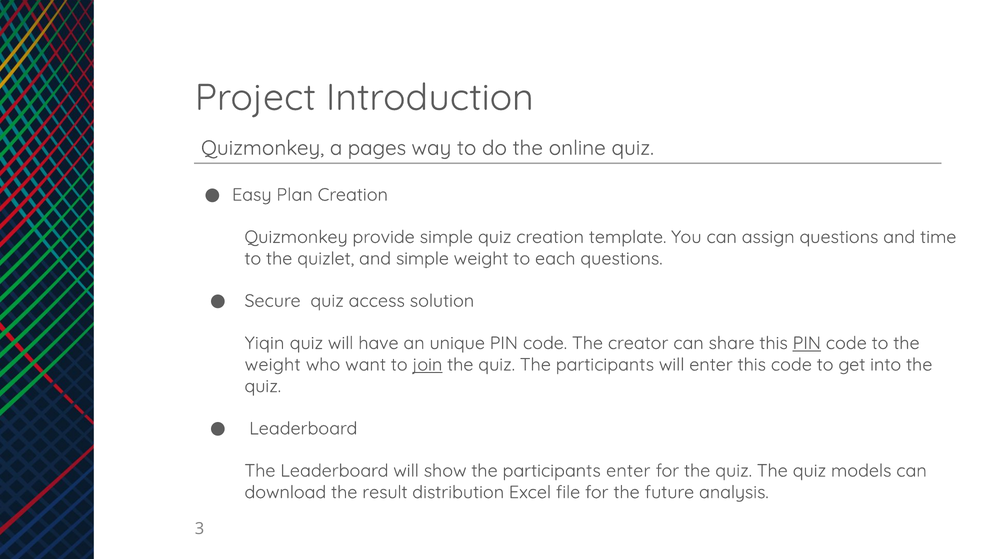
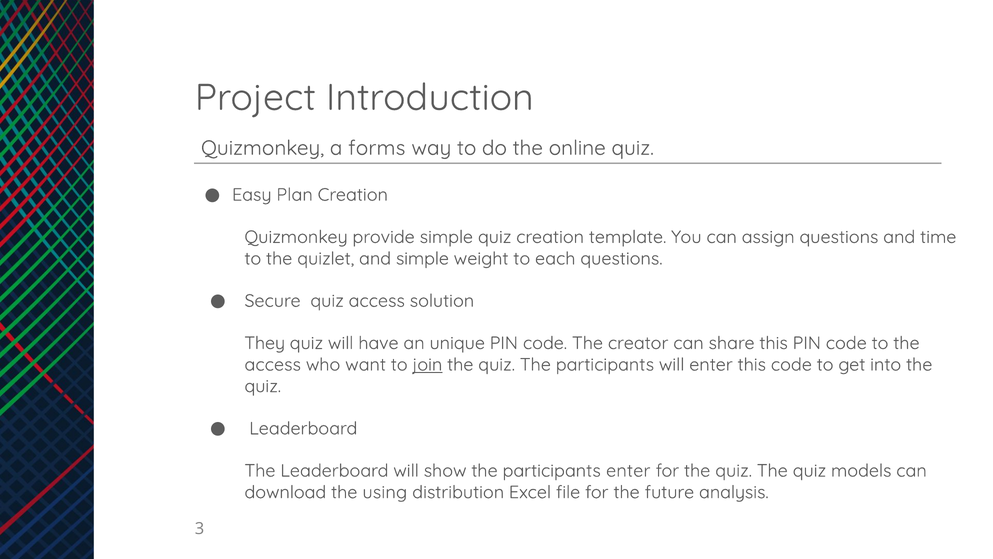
pages: pages -> forms
Yiqin: Yiqin -> They
PIN at (807, 343) underline: present -> none
weight at (273, 364): weight -> access
result: result -> using
